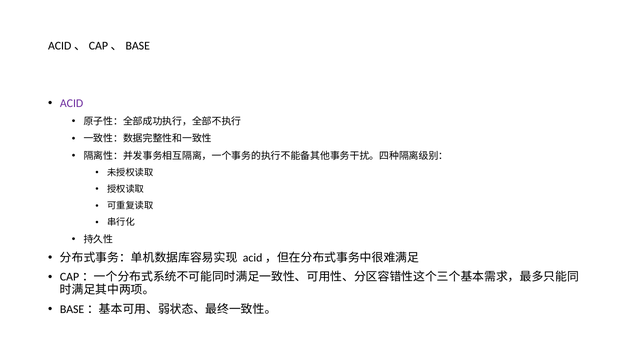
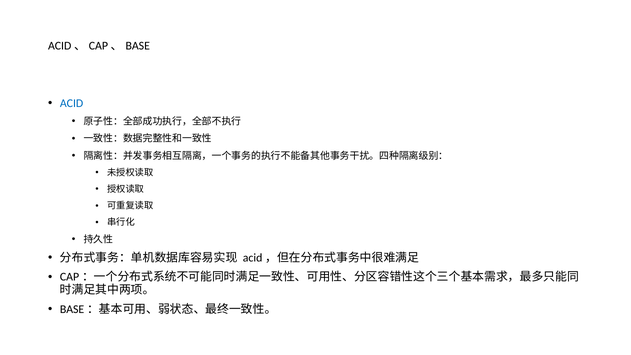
ACID colour: purple -> blue
